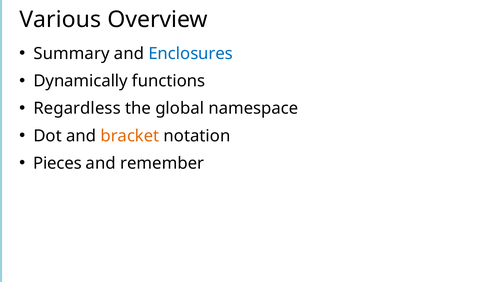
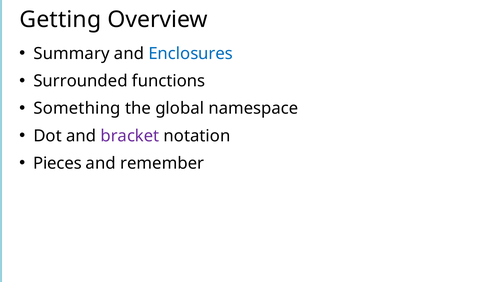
Various: Various -> Getting
Dynamically: Dynamically -> Surrounded
Regardless: Regardless -> Something
bracket colour: orange -> purple
